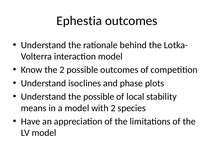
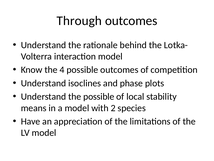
Ephestia: Ephestia -> Through
the 2: 2 -> 4
